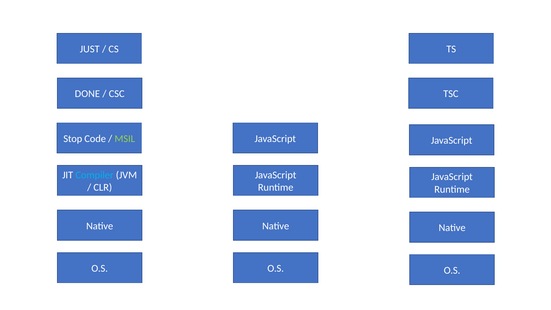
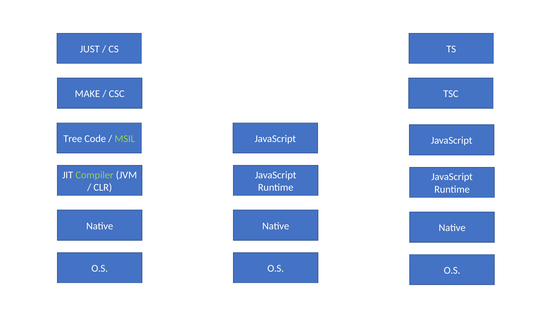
DONE: DONE -> MAKE
Stop: Stop -> Tree
Compiler colour: light blue -> light green
